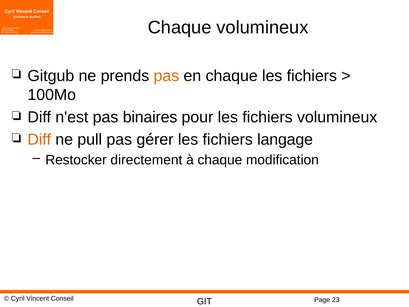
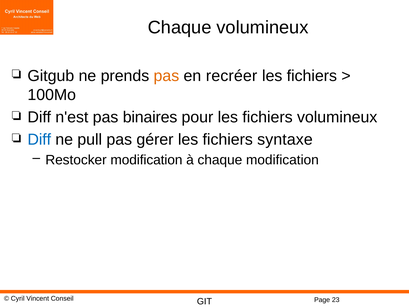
en chaque: chaque -> recréer
Diff at (39, 140) colour: orange -> blue
langage: langage -> syntaxe
Restocker directement: directement -> modification
